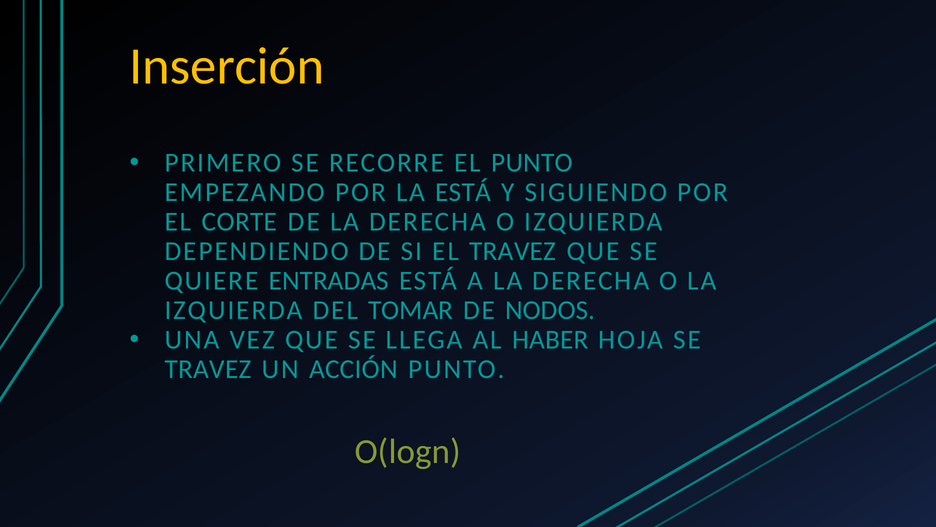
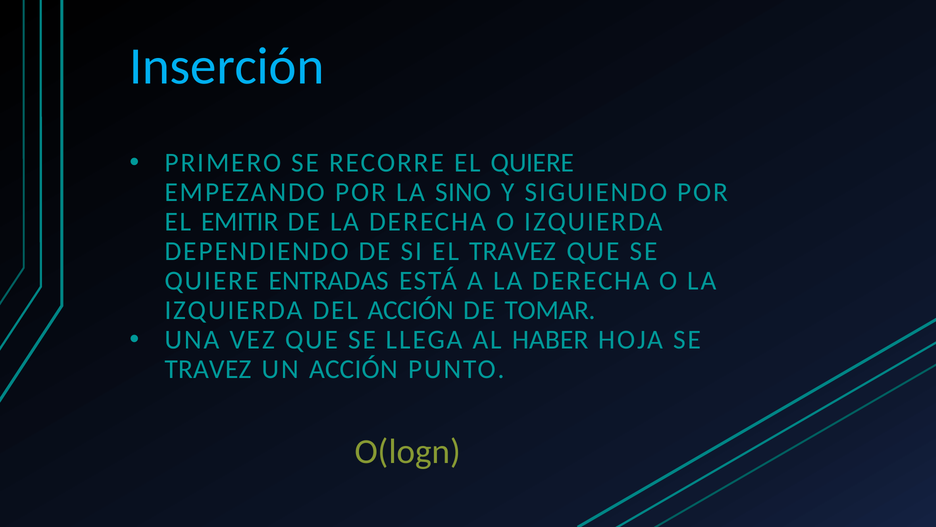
Inserción colour: yellow -> light blue
EL PUNTO: PUNTO -> QUIERE
LA ESTÁ: ESTÁ -> SINO
CORTE: CORTE -> EMITIR
DEL TOMAR: TOMAR -> ACCIÓN
NODOS: NODOS -> TOMAR
